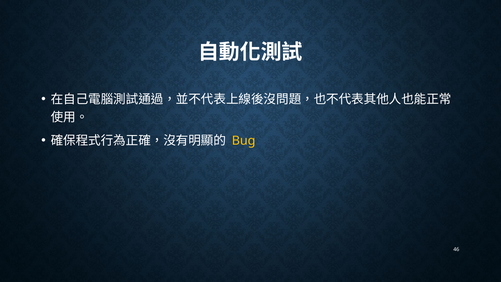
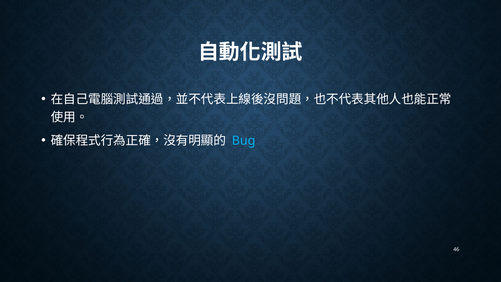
Bug colour: yellow -> light blue
